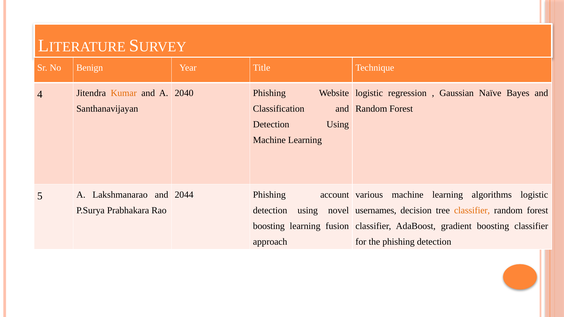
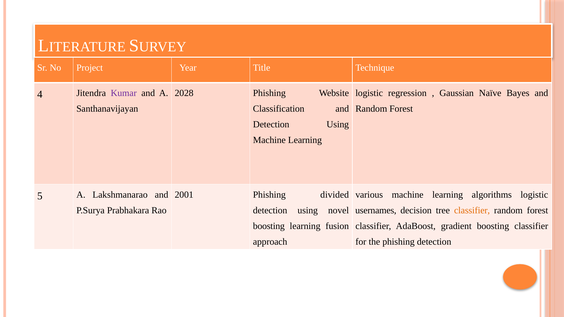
Benign: Benign -> Project
2040: 2040 -> 2028
Kumar colour: orange -> purple
2044: 2044 -> 2001
account: account -> divided
